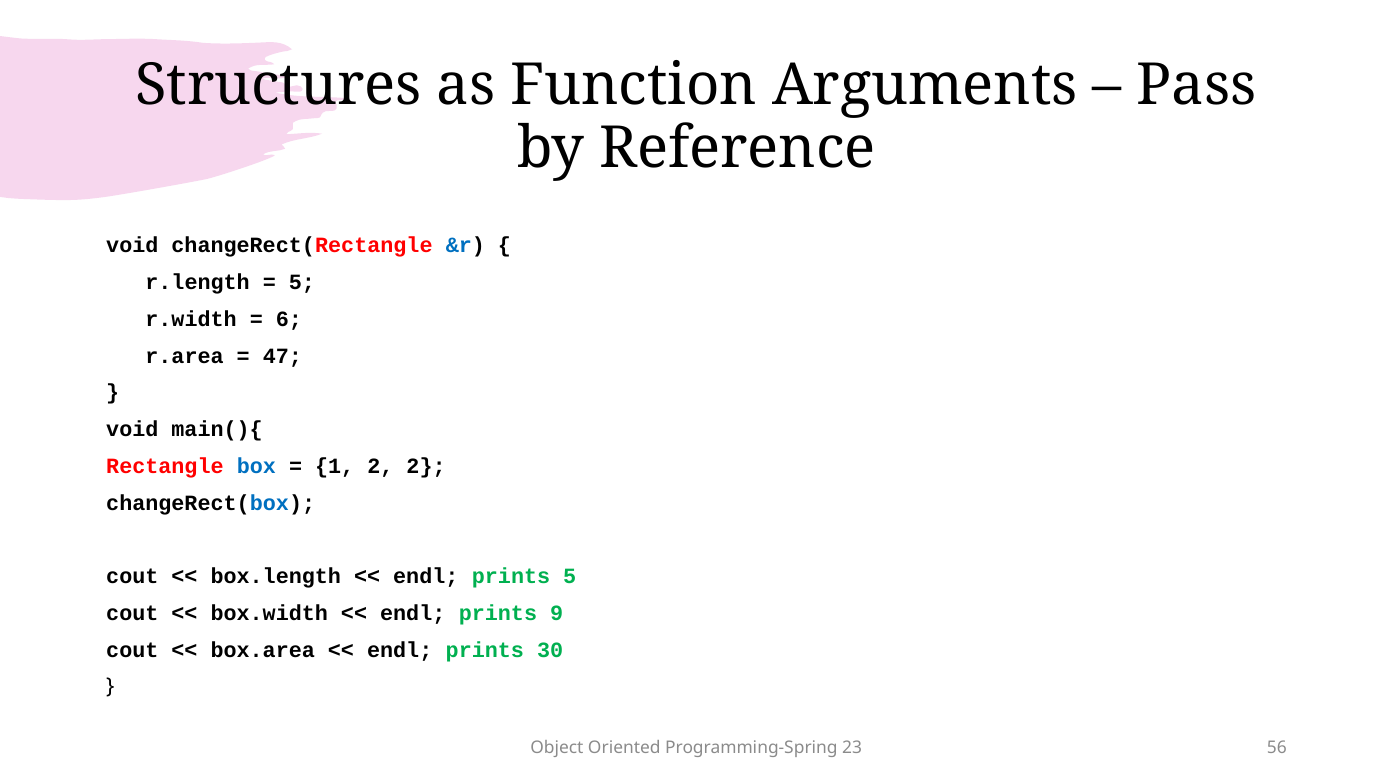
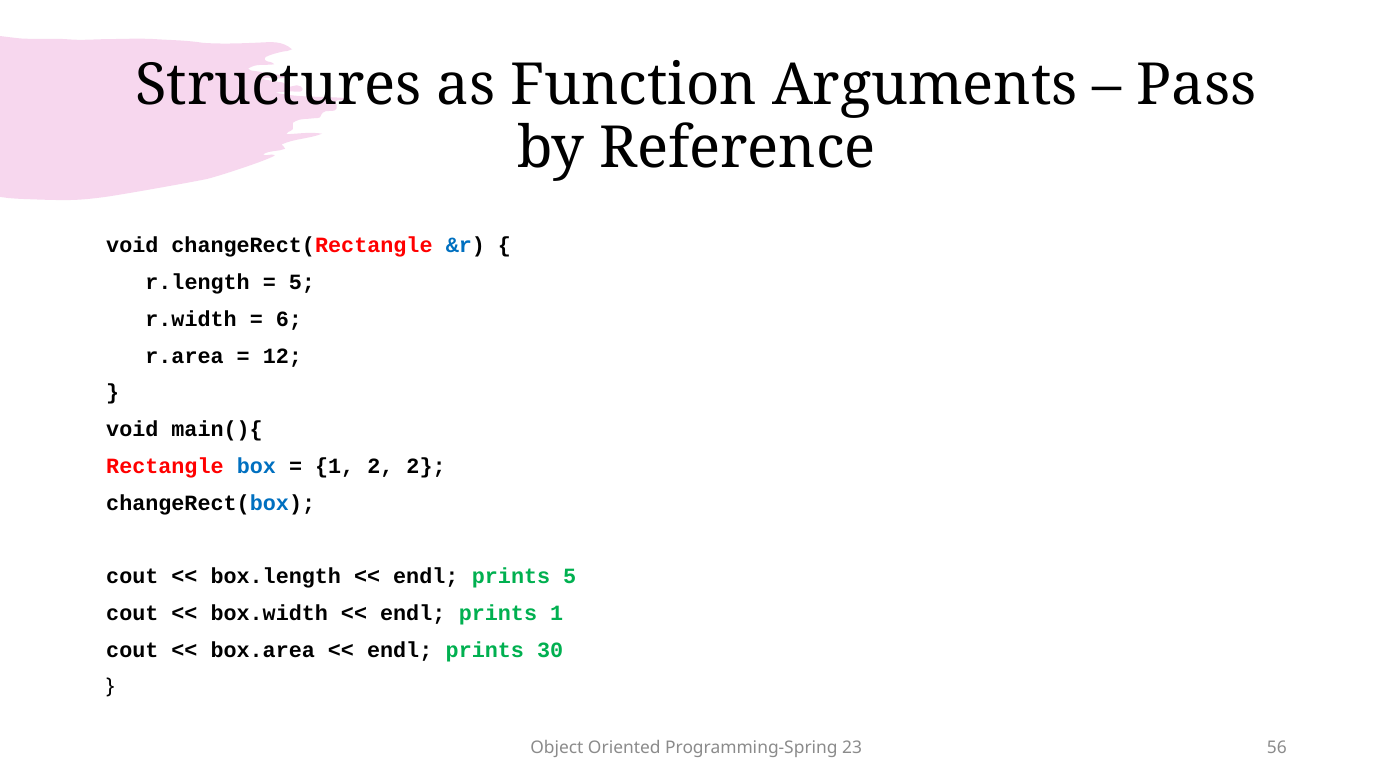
47: 47 -> 12
prints 9: 9 -> 1
